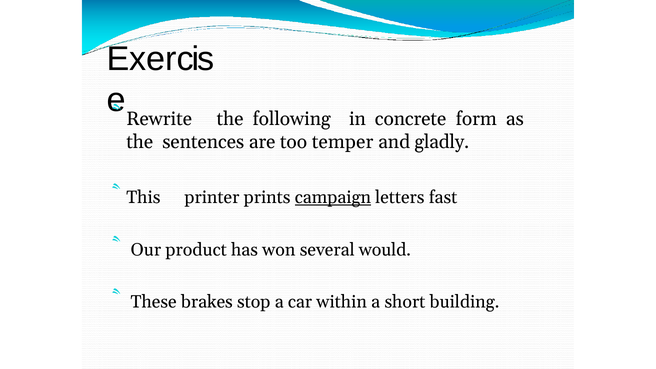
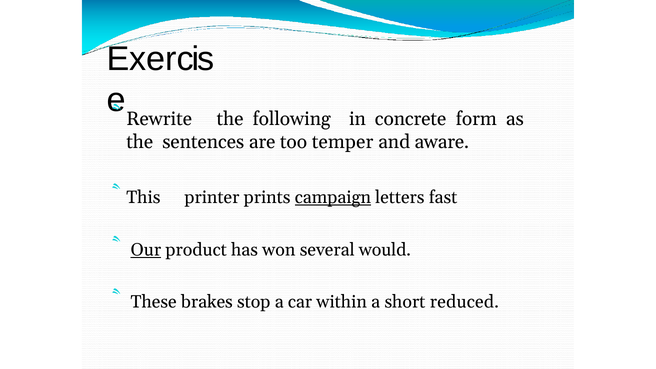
gladly: gladly -> aware
Our underline: none -> present
building: building -> reduced
